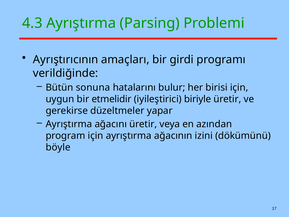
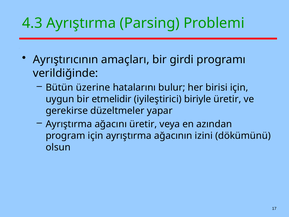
sonuna: sonuna -> üzerine
böyle: böyle -> olsun
